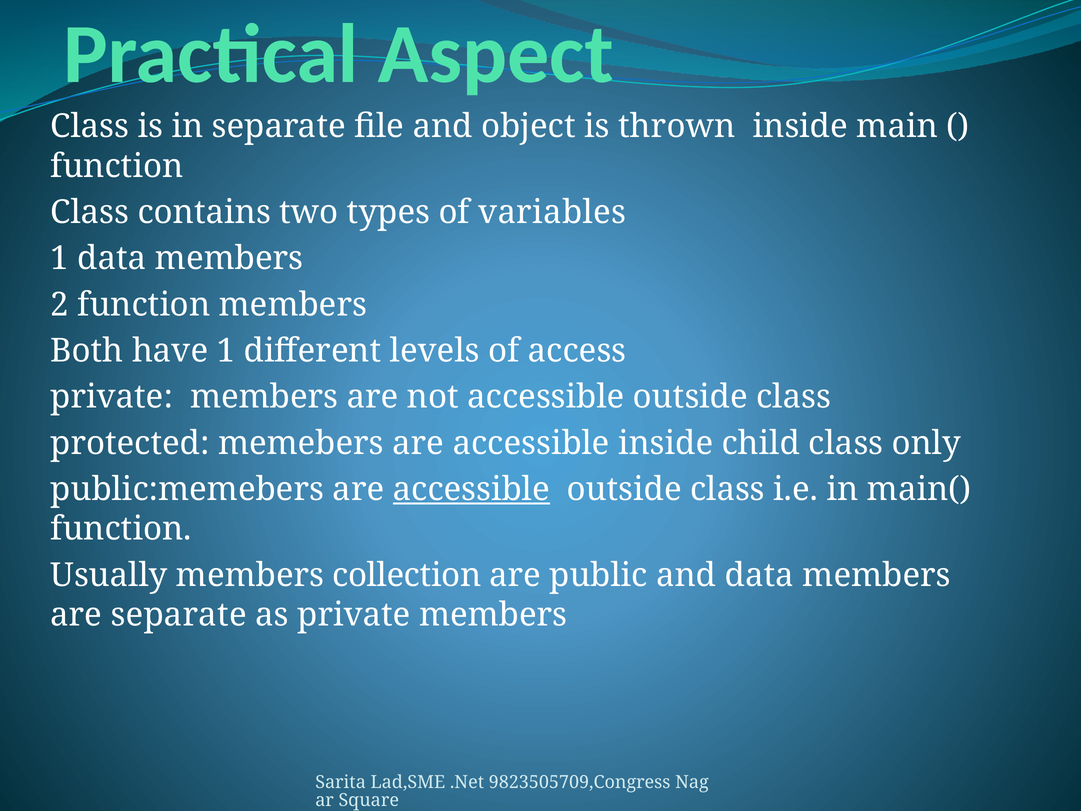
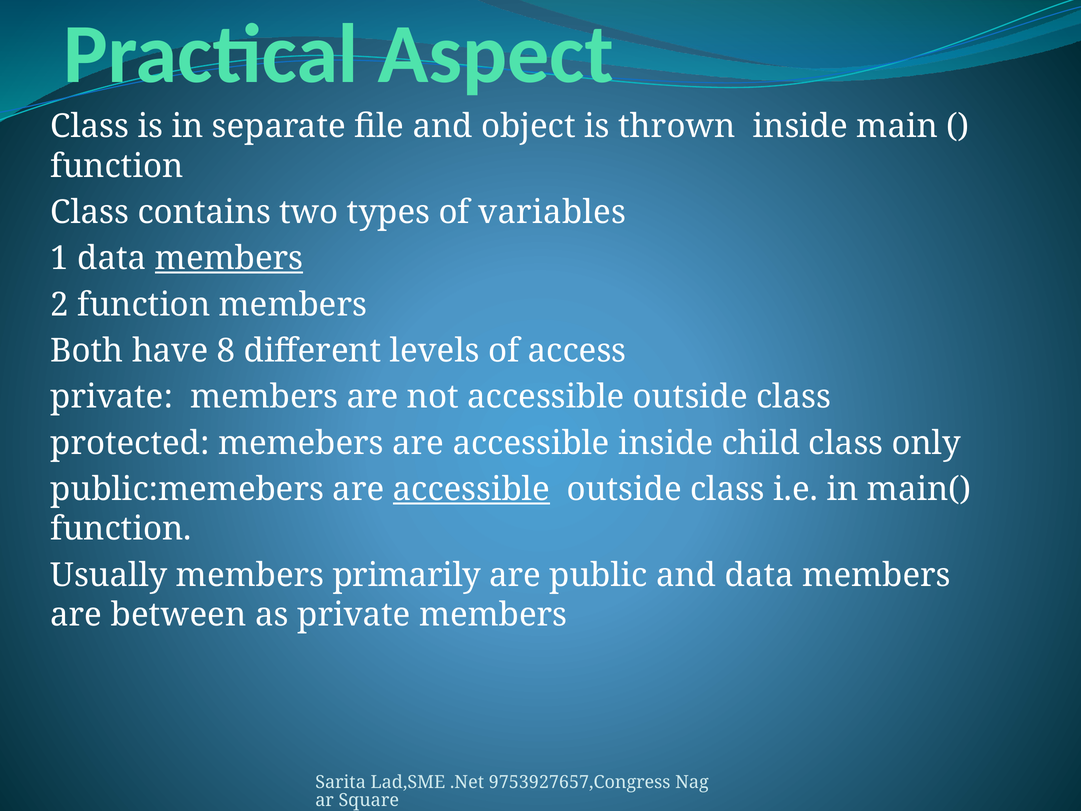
members at (229, 258) underline: none -> present
have 1: 1 -> 8
collection: collection -> primarily
are separate: separate -> between
9823505709,Congress: 9823505709,Congress -> 9753927657,Congress
